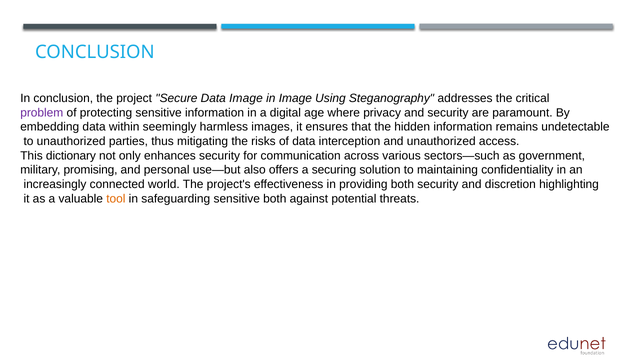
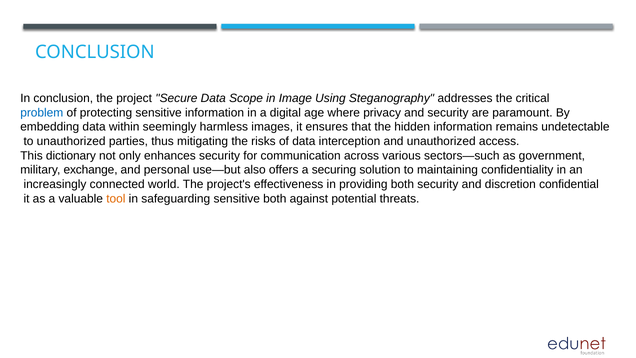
Data Image: Image -> Scope
problem colour: purple -> blue
promising: promising -> exchange
highlighting: highlighting -> confidential
